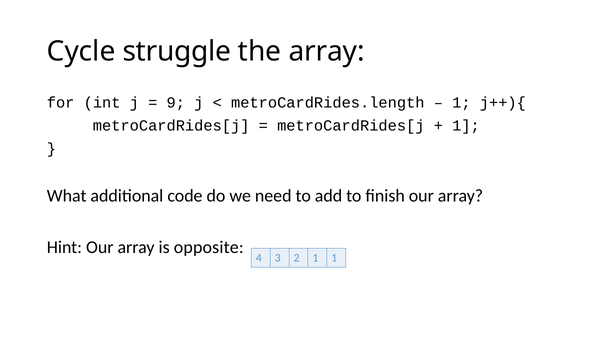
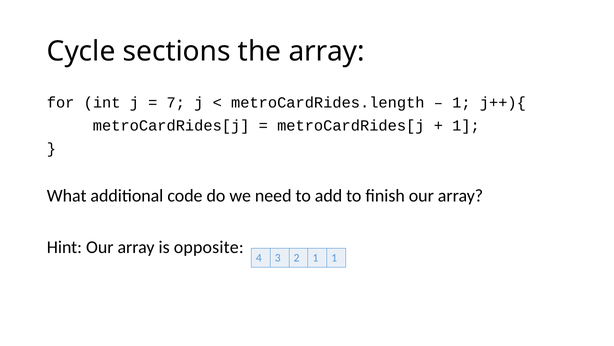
struggle: struggle -> sections
9: 9 -> 7
